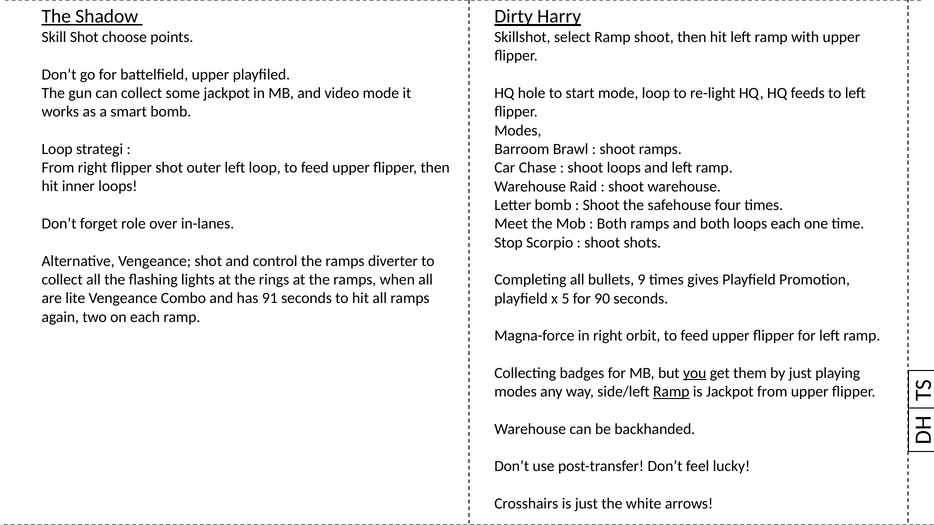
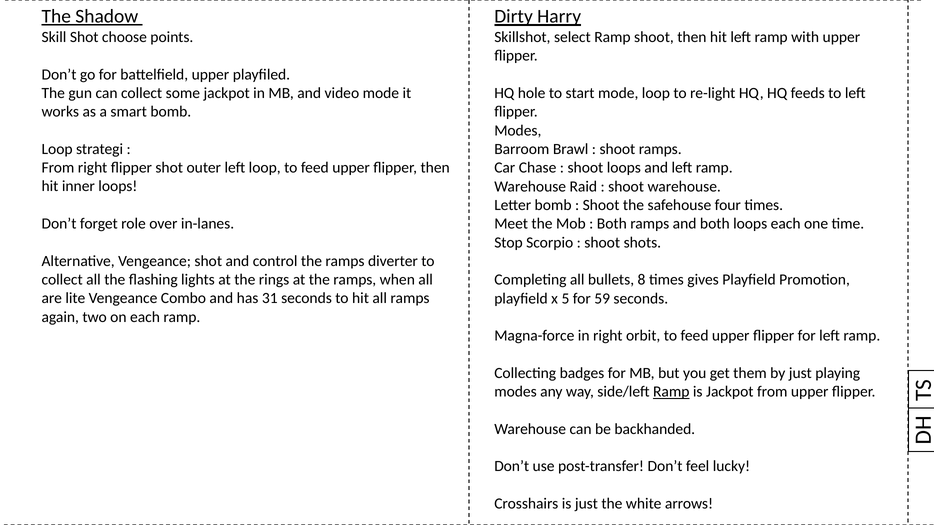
9: 9 -> 8
91: 91 -> 31
90: 90 -> 59
you underline: present -> none
